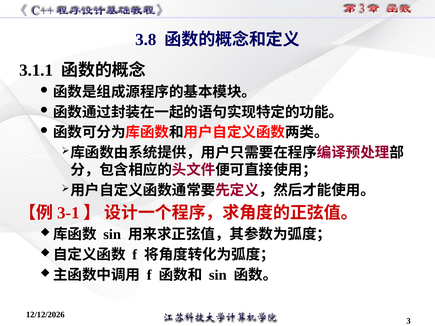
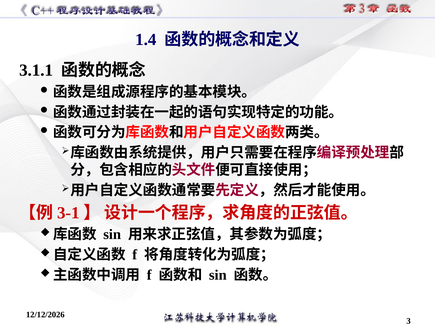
3.8: 3.8 -> 1.4
